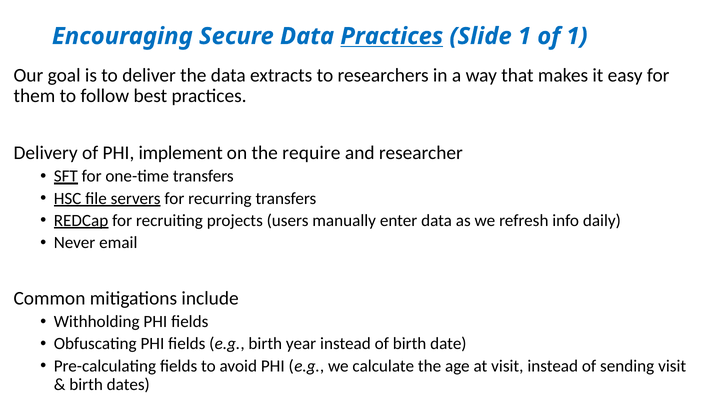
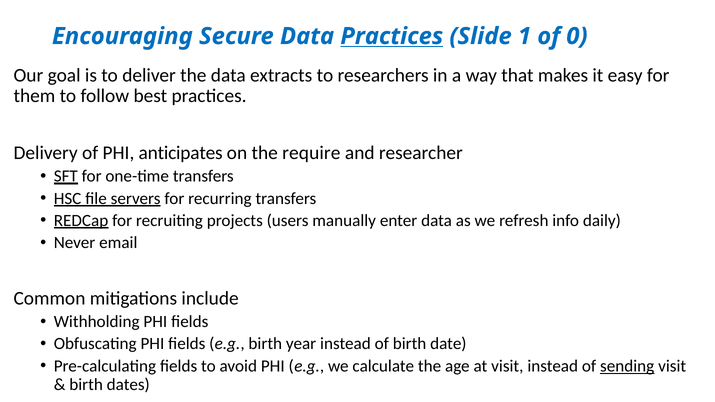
of 1: 1 -> 0
implement: implement -> anticipates
sending underline: none -> present
